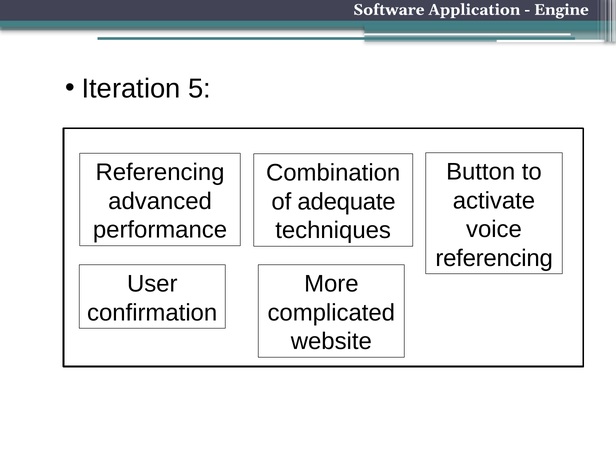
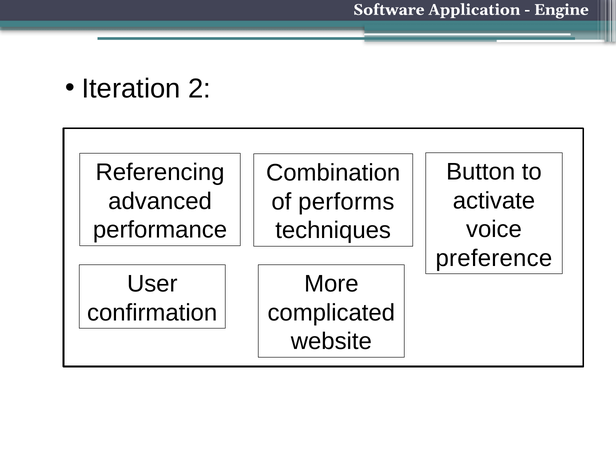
5: 5 -> 2
adequate: adequate -> performs
referencing at (494, 258): referencing -> preference
